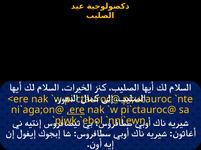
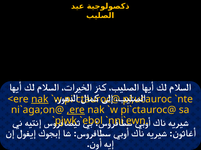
nak at (40, 100) underline: none -> present
